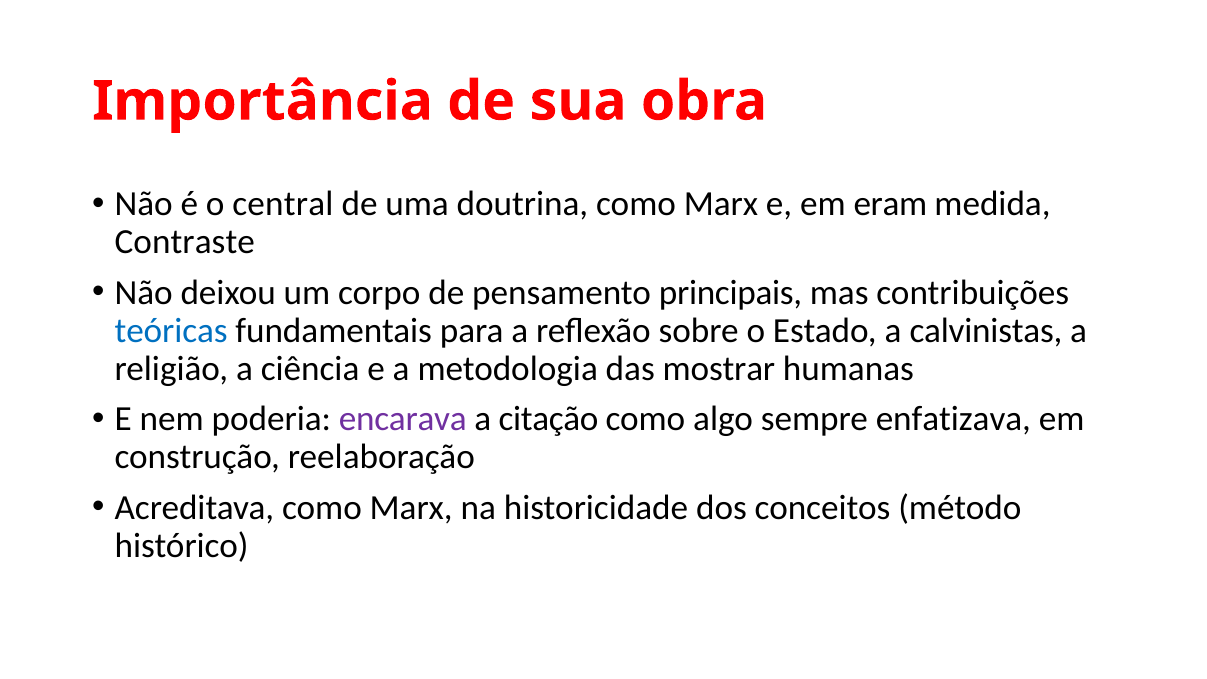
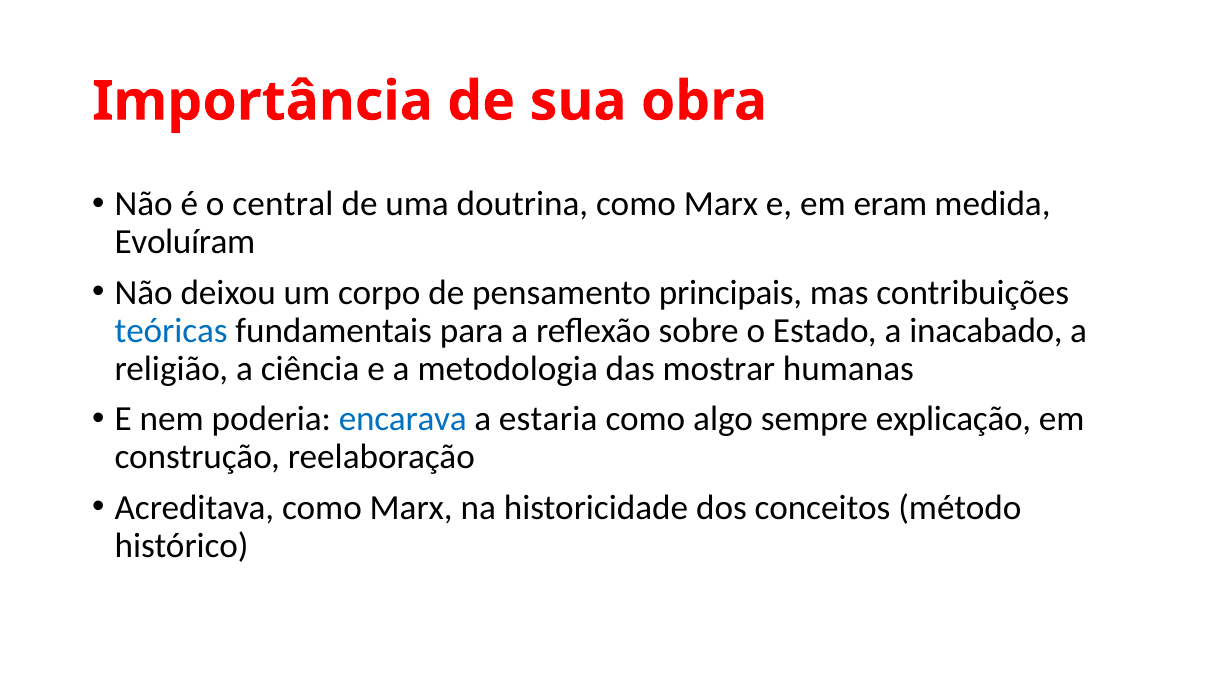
Contraste: Contraste -> Evoluíram
calvinistas: calvinistas -> inacabado
encarava colour: purple -> blue
citação: citação -> estaria
enfatizava: enfatizava -> explicação
